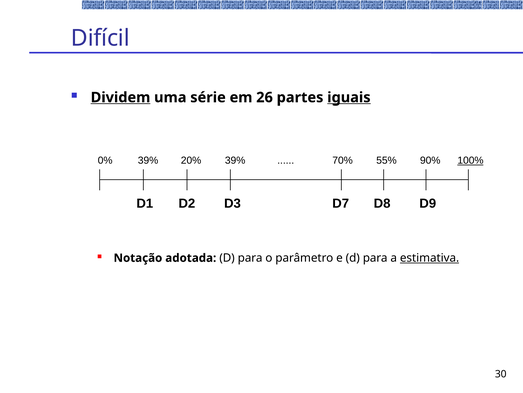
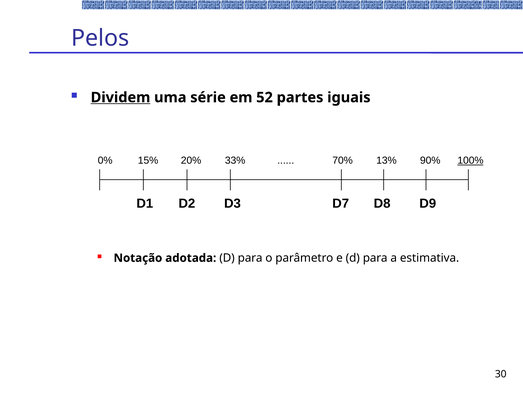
Difícil: Difícil -> Pelos
26: 26 -> 52
iguais underline: present -> none
0% 39%: 39% -> 15%
20% 39%: 39% -> 33%
55%: 55% -> 13%
estimativa underline: present -> none
